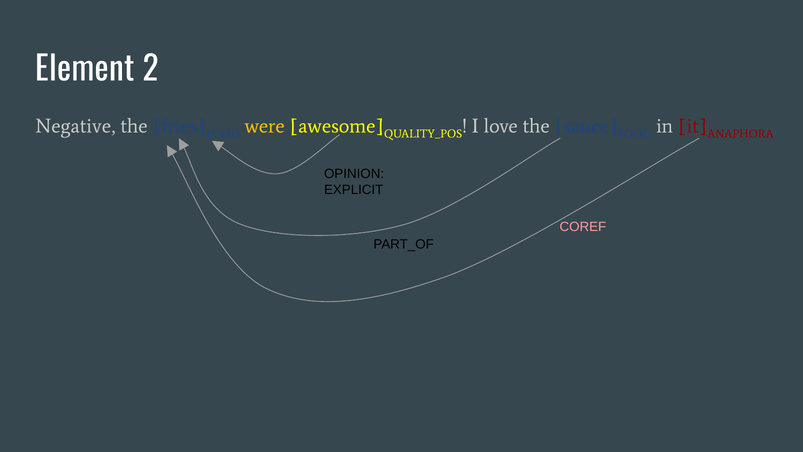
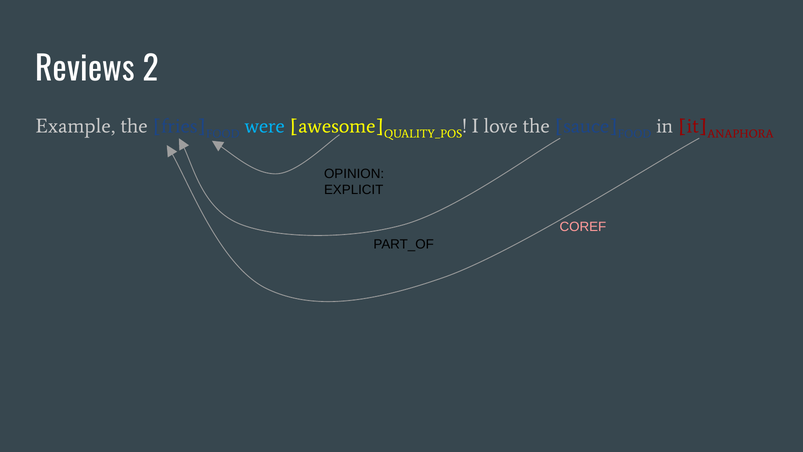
Element: Element -> Reviews
Negative: Negative -> Example
were colour: yellow -> light blue
